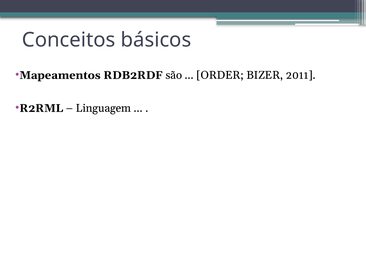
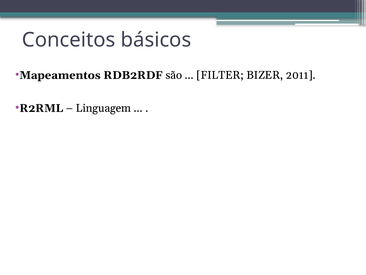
ORDER: ORDER -> FILTER
